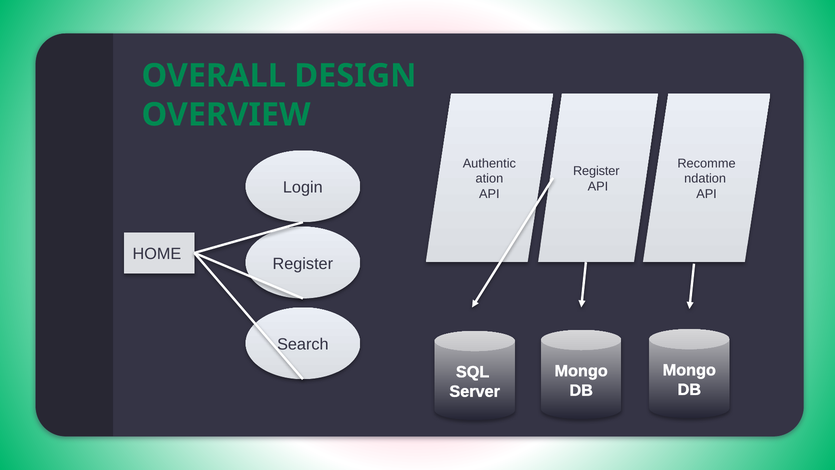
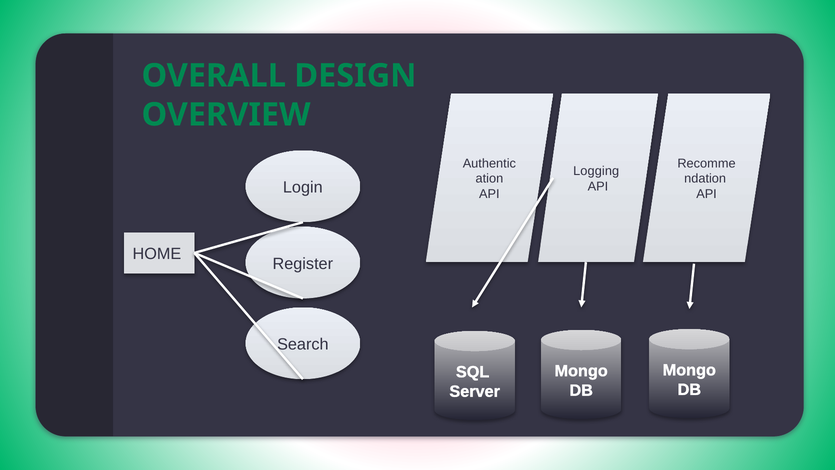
Register at (596, 171): Register -> Logging
